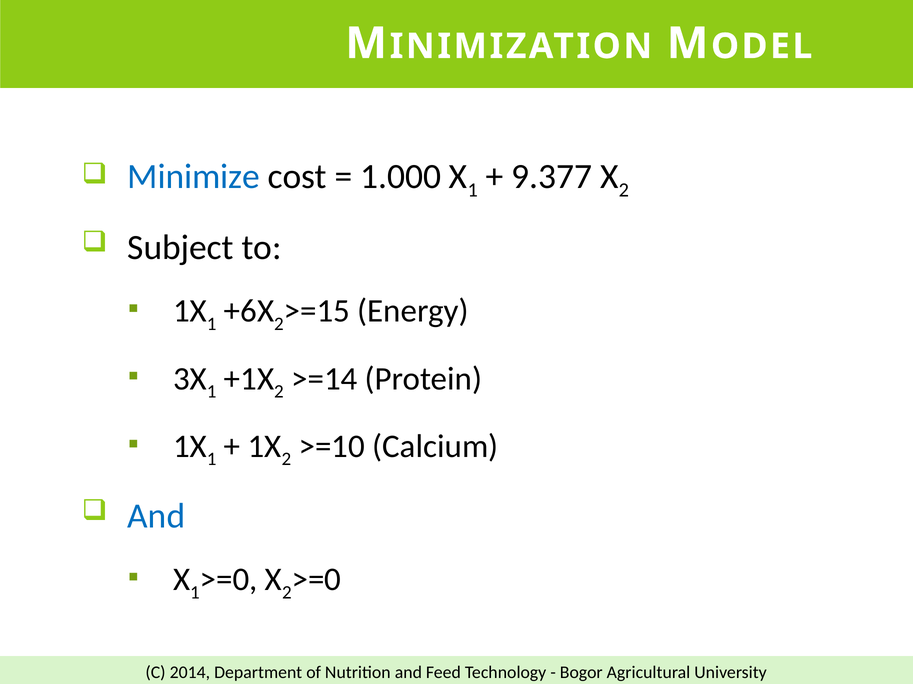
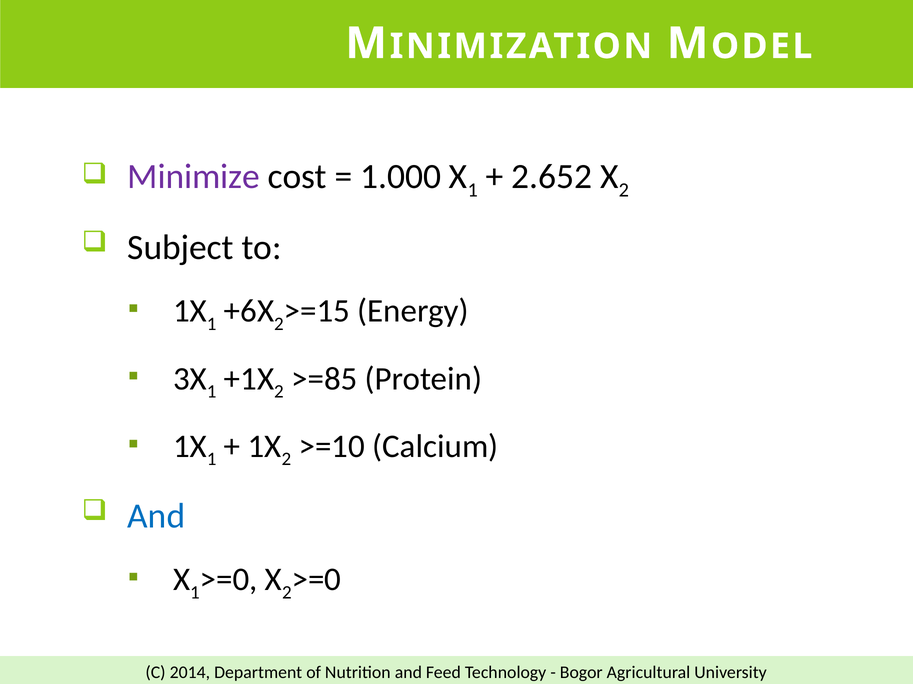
Minimize colour: blue -> purple
9.377: 9.377 -> 2.652
>=14: >=14 -> >=85
